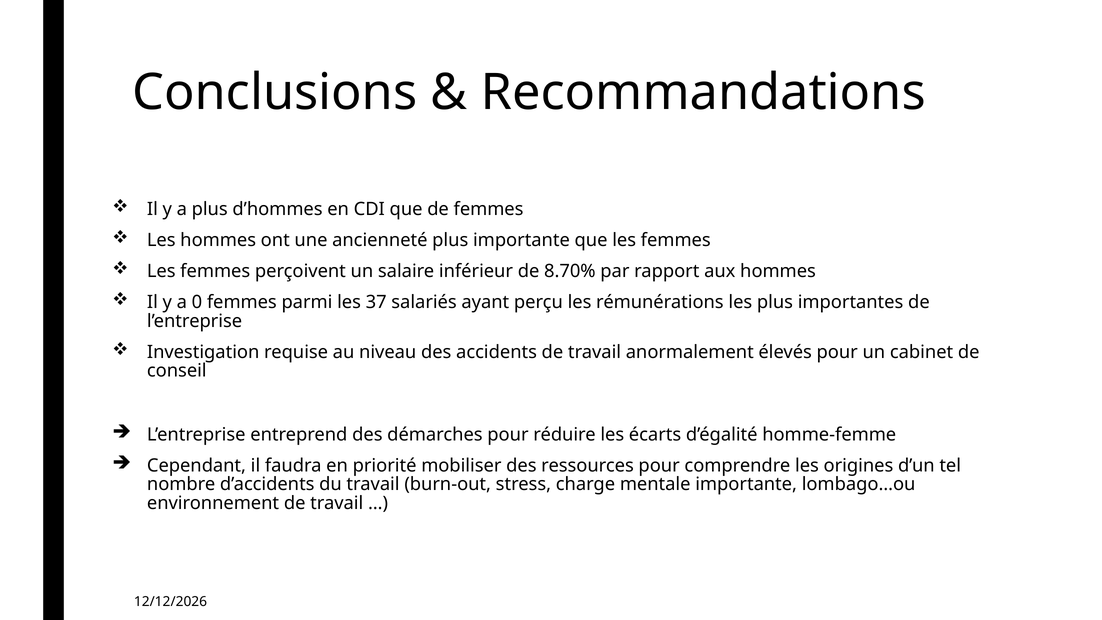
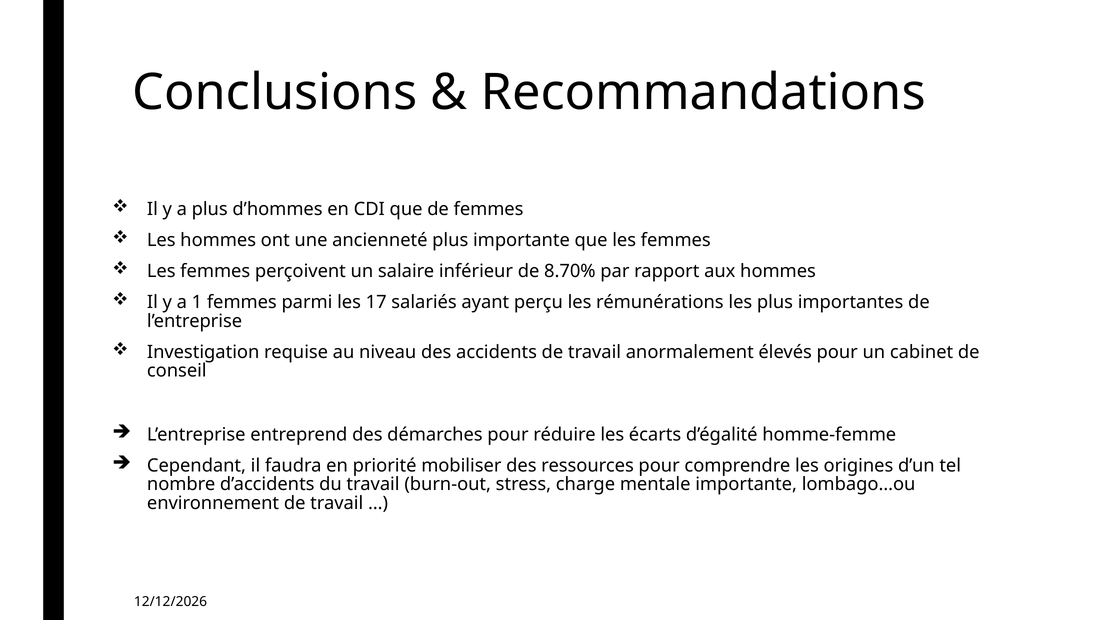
0: 0 -> 1
37: 37 -> 17
